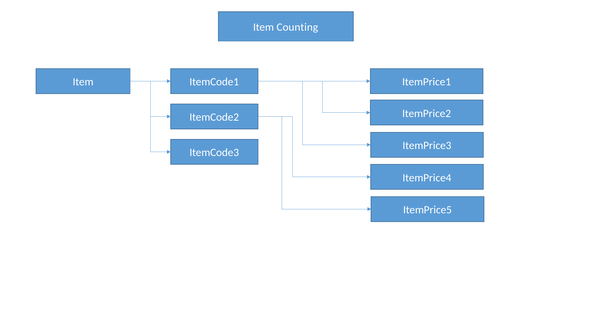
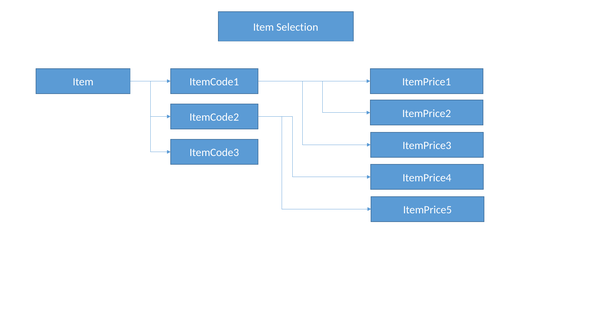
Counting: Counting -> Selection
